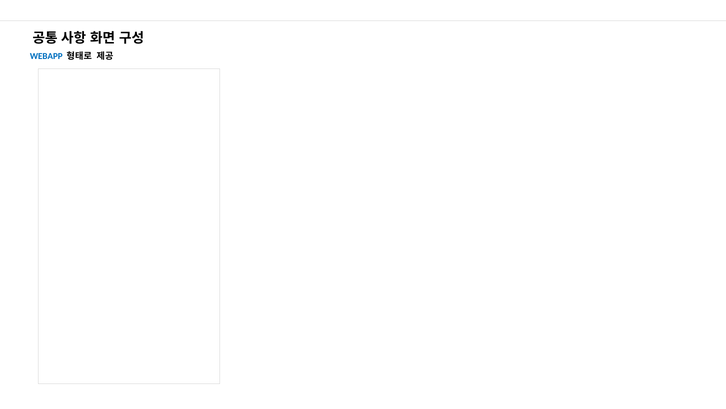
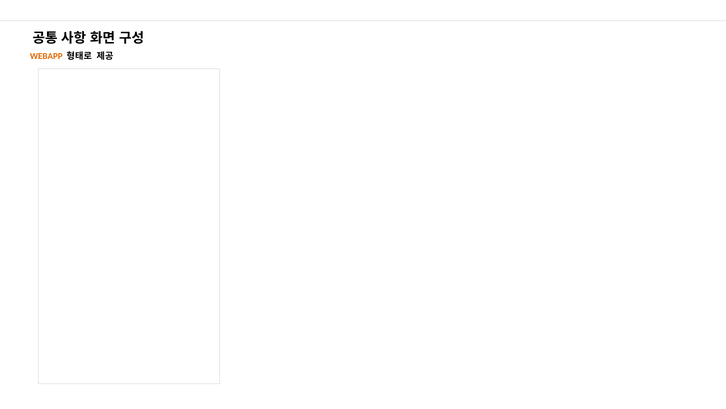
WEBAPP colour: blue -> orange
